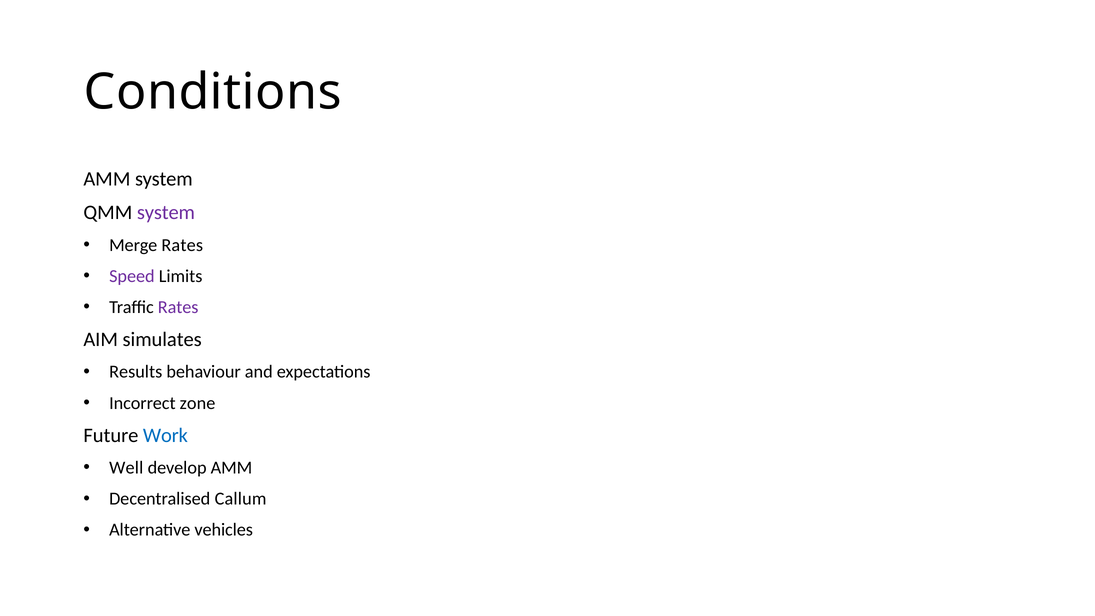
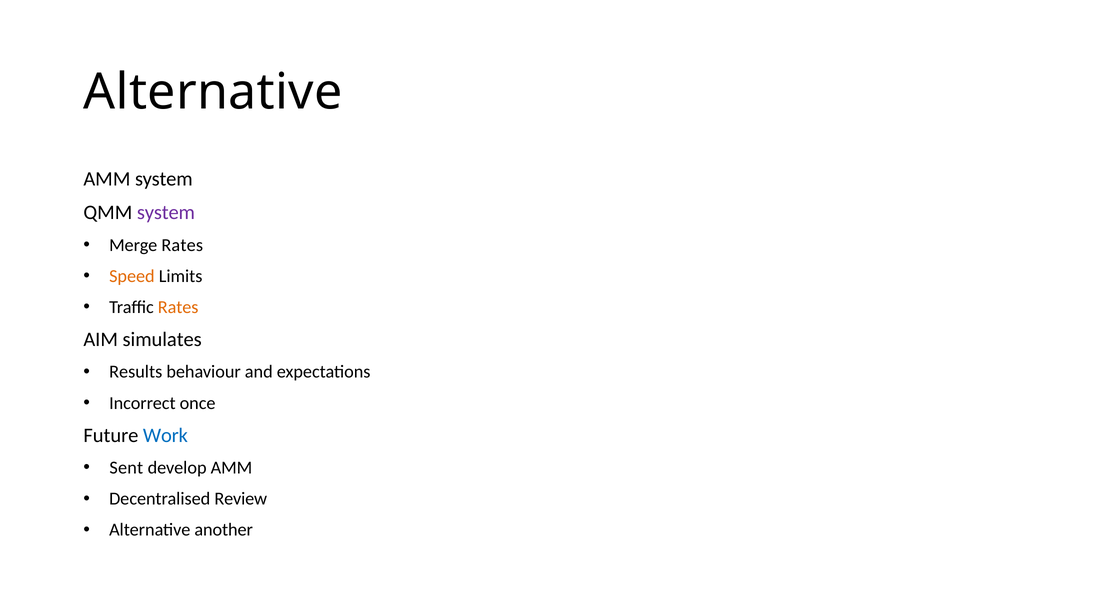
Conditions at (213, 92): Conditions -> Alternative
Speed colour: purple -> orange
Rates at (178, 307) colour: purple -> orange
zone: zone -> once
Well: Well -> Sent
Callum: Callum -> Review
vehicles: vehicles -> another
